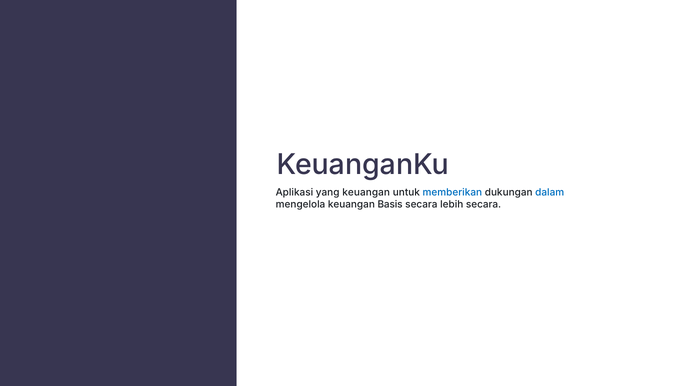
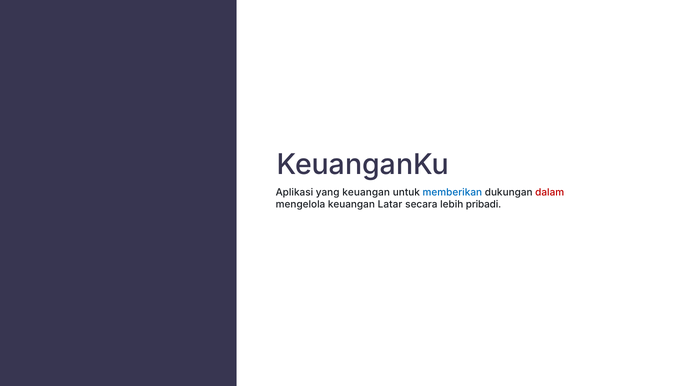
dalam colour: blue -> red
Basis: Basis -> Latar
lebih secara: secara -> pribadi
